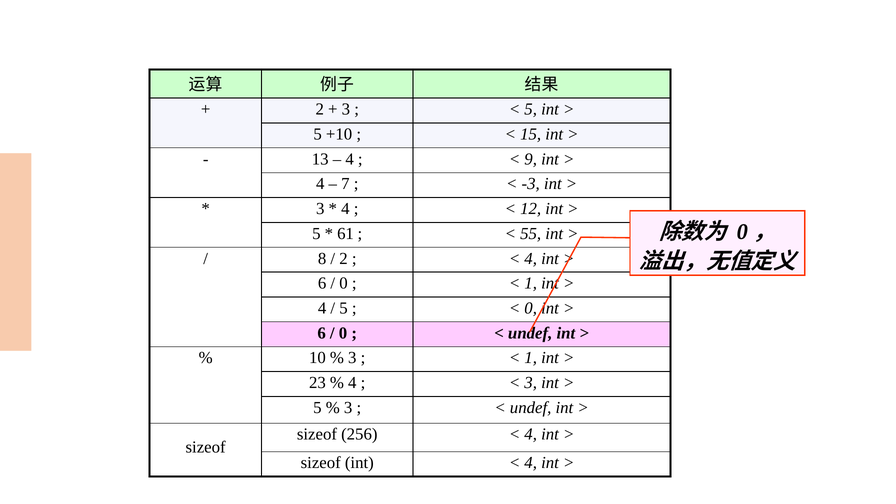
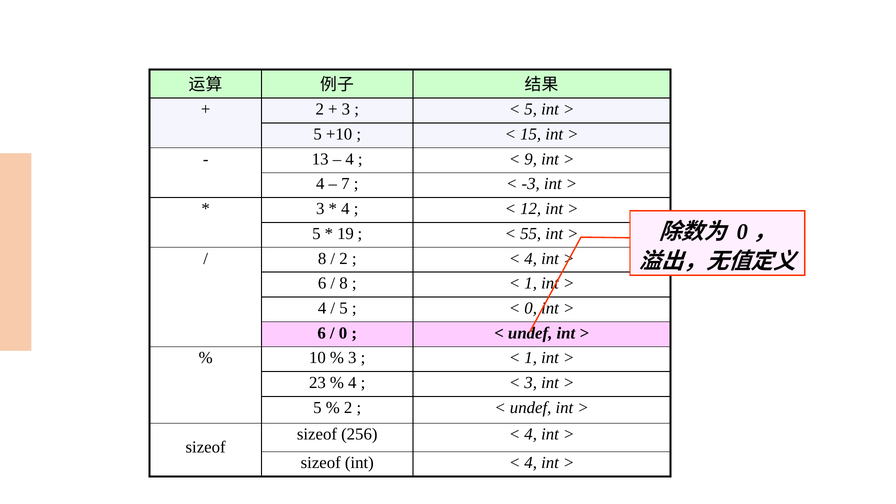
61: 61 -> 19
0 at (343, 283): 0 -> 8
3 at (348, 408): 3 -> 2
